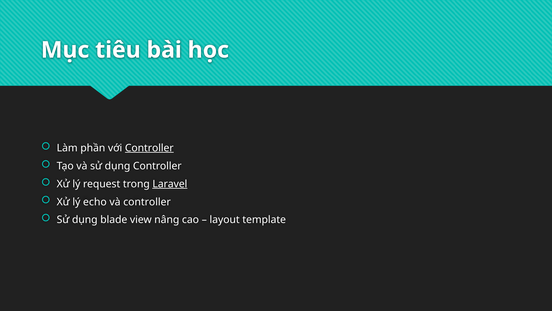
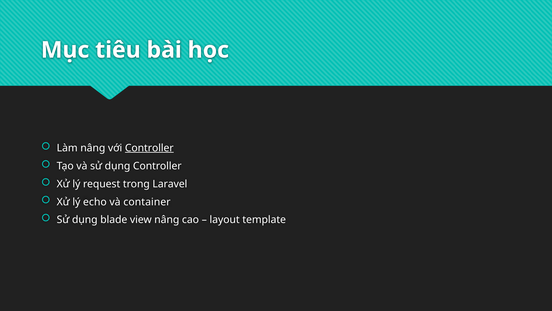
Làm phần: phần -> nâng
Laravel underline: present -> none
và controller: controller -> container
